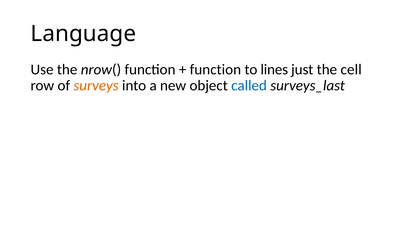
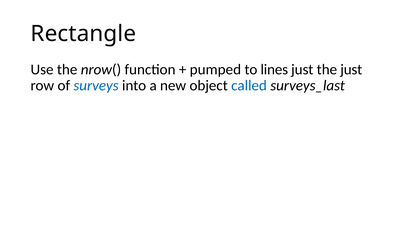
Language: Language -> Rectangle
function at (215, 70): function -> pumped
the cell: cell -> just
surveys colour: orange -> blue
